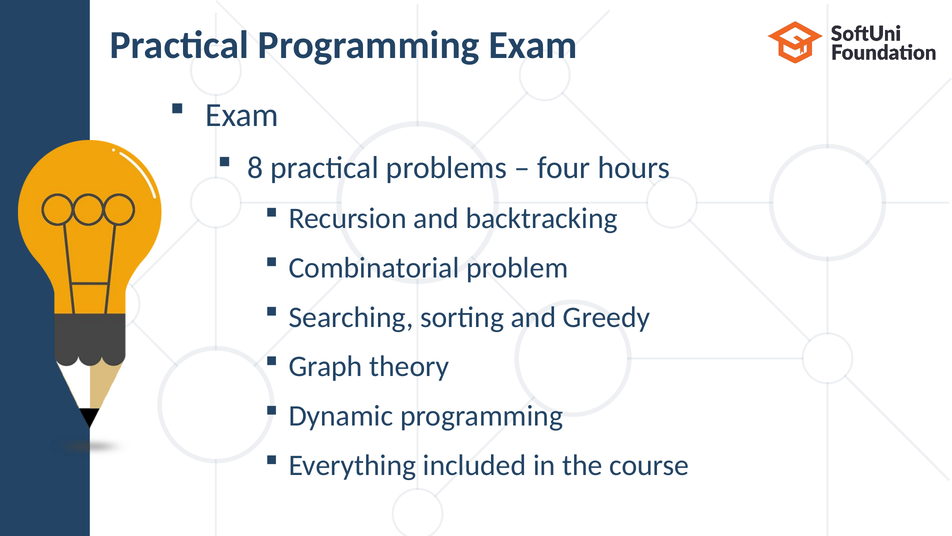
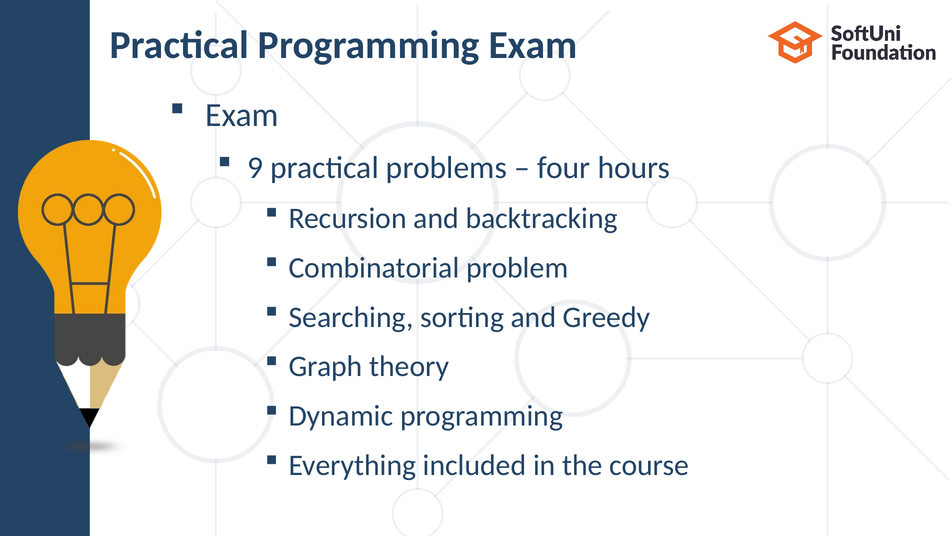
8: 8 -> 9
